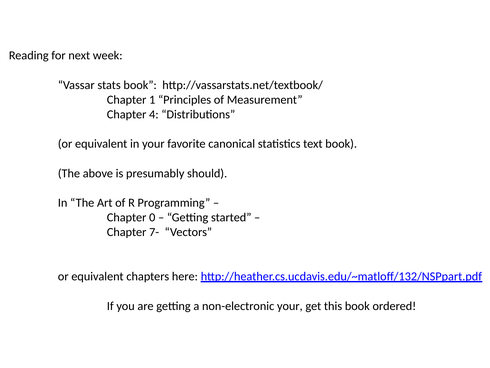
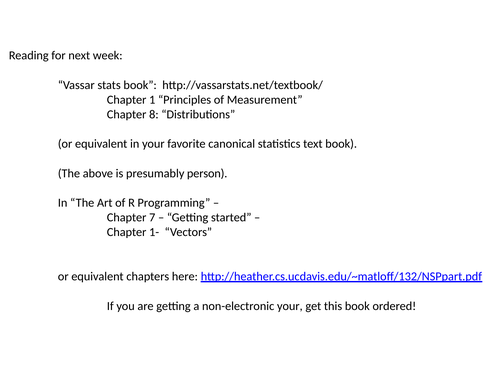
4: 4 -> 8
should: should -> person
0: 0 -> 7
7-: 7- -> 1-
